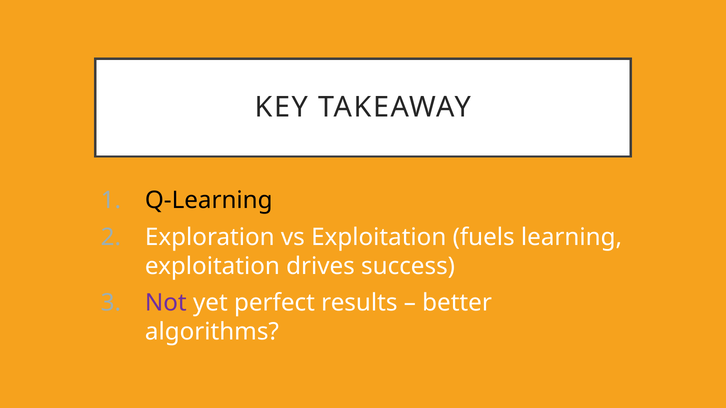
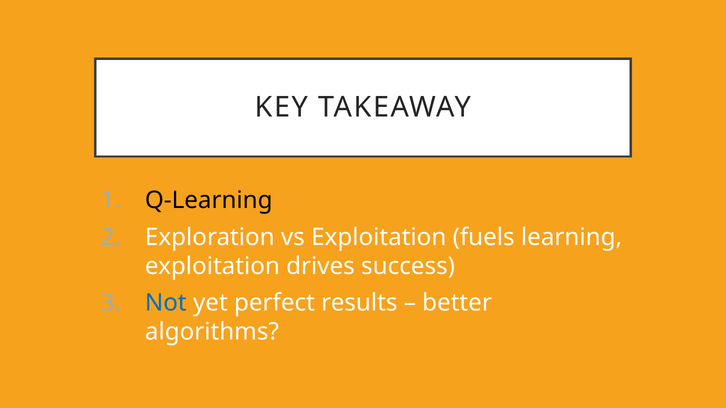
Not colour: purple -> blue
